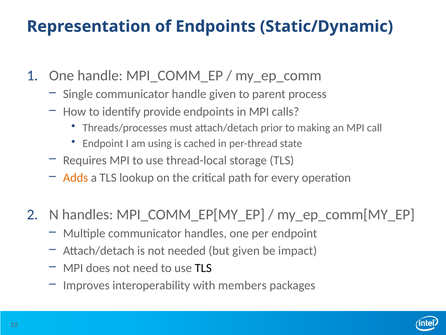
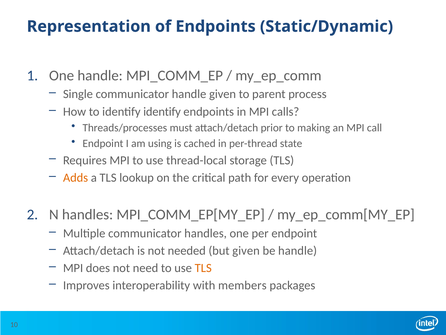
identify provide: provide -> identify
be impact: impact -> handle
TLS at (203, 268) colour: black -> orange
